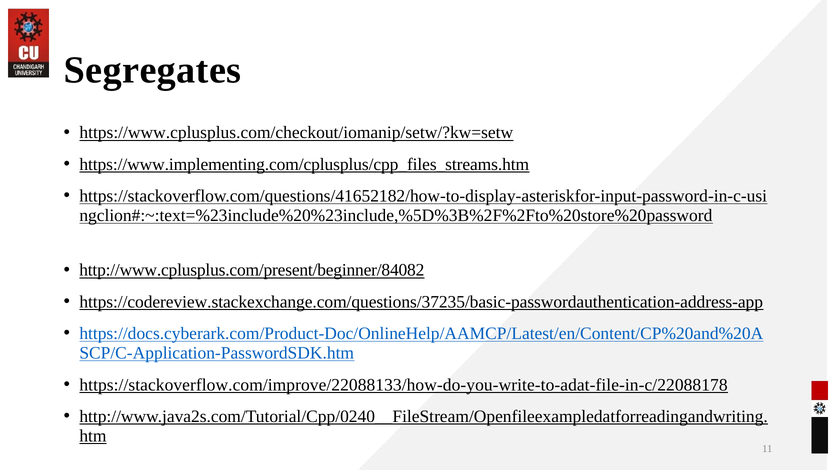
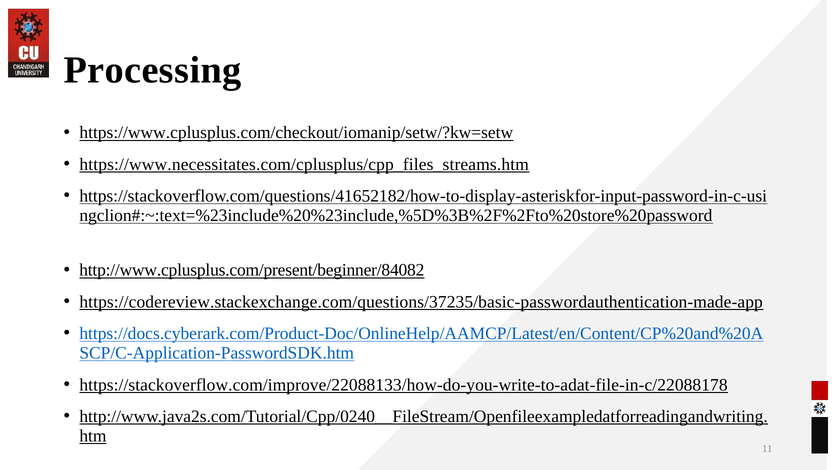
Segregates: Segregates -> Processing
https://www.implementing.com/cplusplus/cpp_files_streams.htm: https://www.implementing.com/cplusplus/cpp_files_streams.htm -> https://www.necessitates.com/cplusplus/cpp_files_streams.htm
https://codereview.stackexchange.com/questions/37235/basic-passwordauthentication-address-app: https://codereview.stackexchange.com/questions/37235/basic-passwordauthentication-address-app -> https://codereview.stackexchange.com/questions/37235/basic-passwordauthentication-made-app
